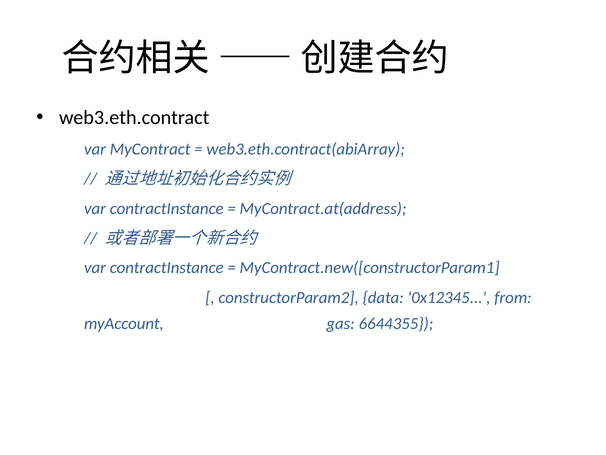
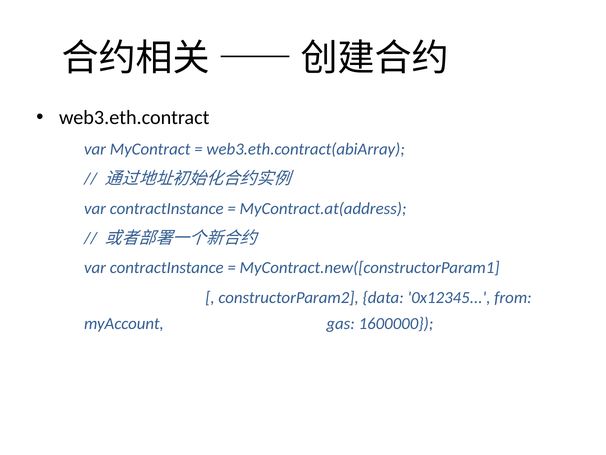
6644355: 6644355 -> 1600000
